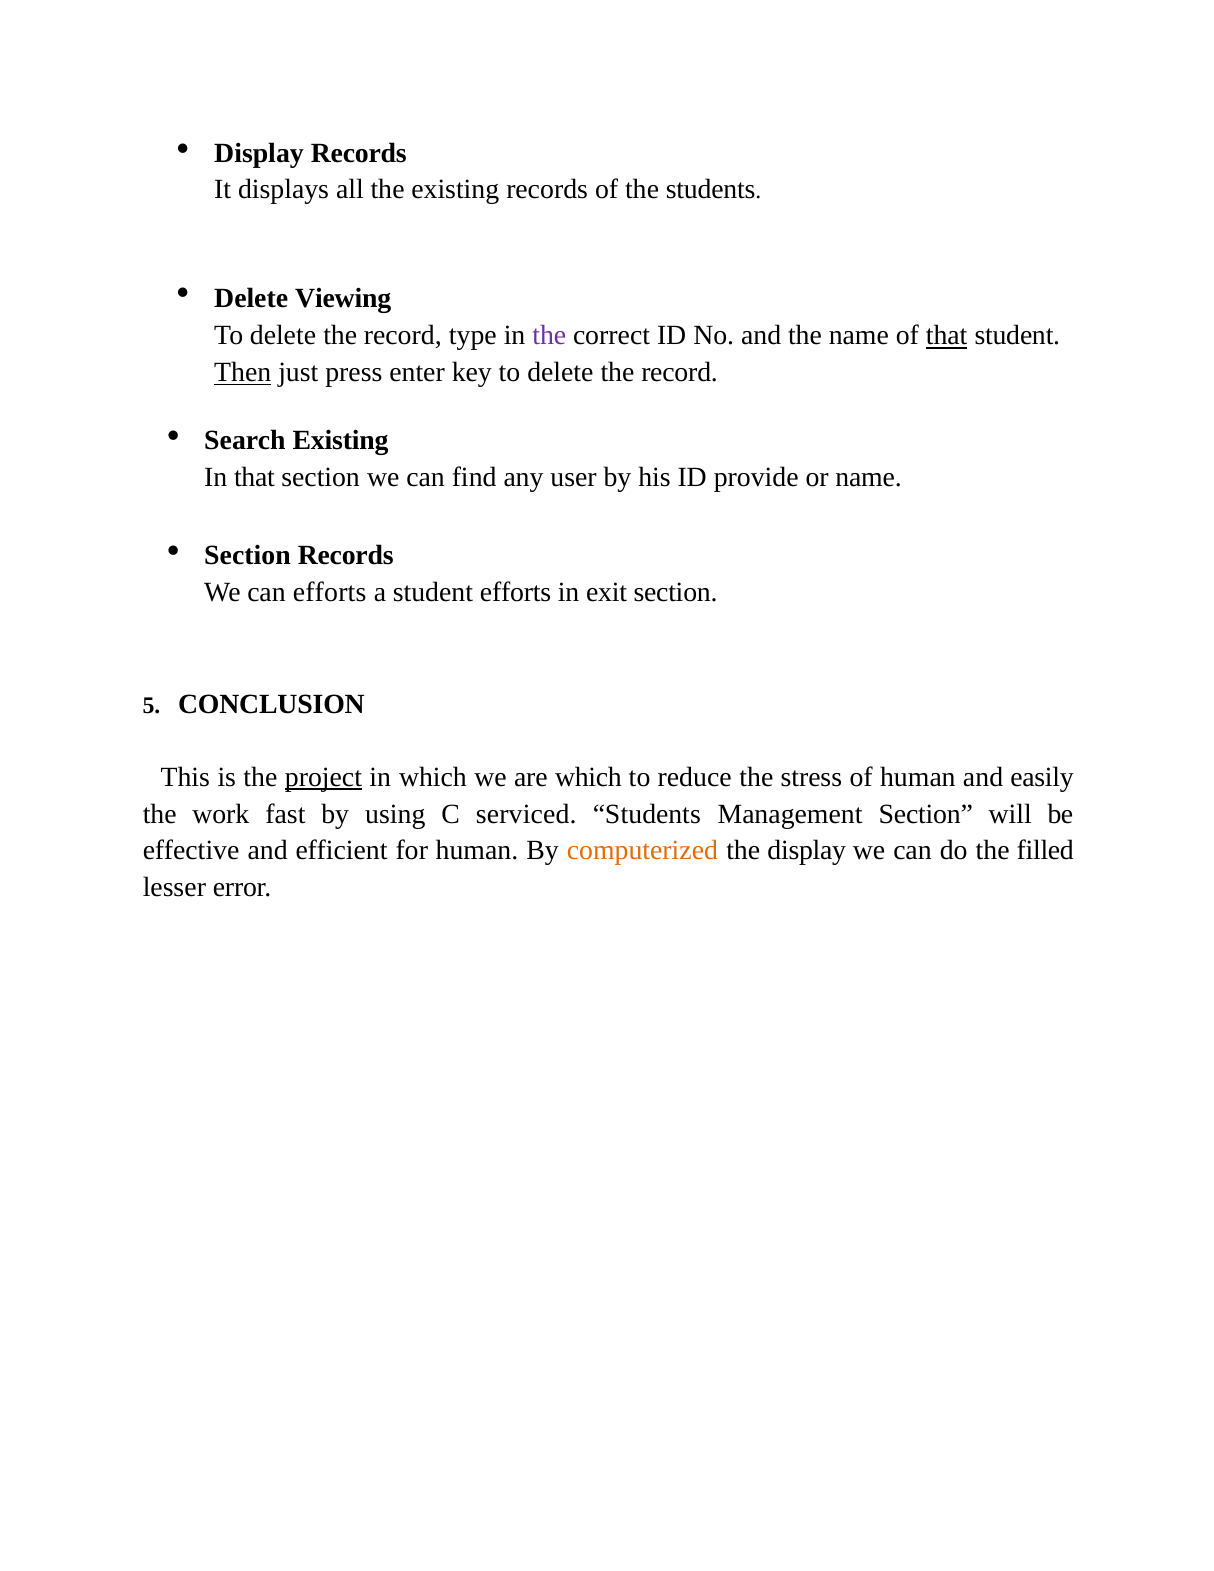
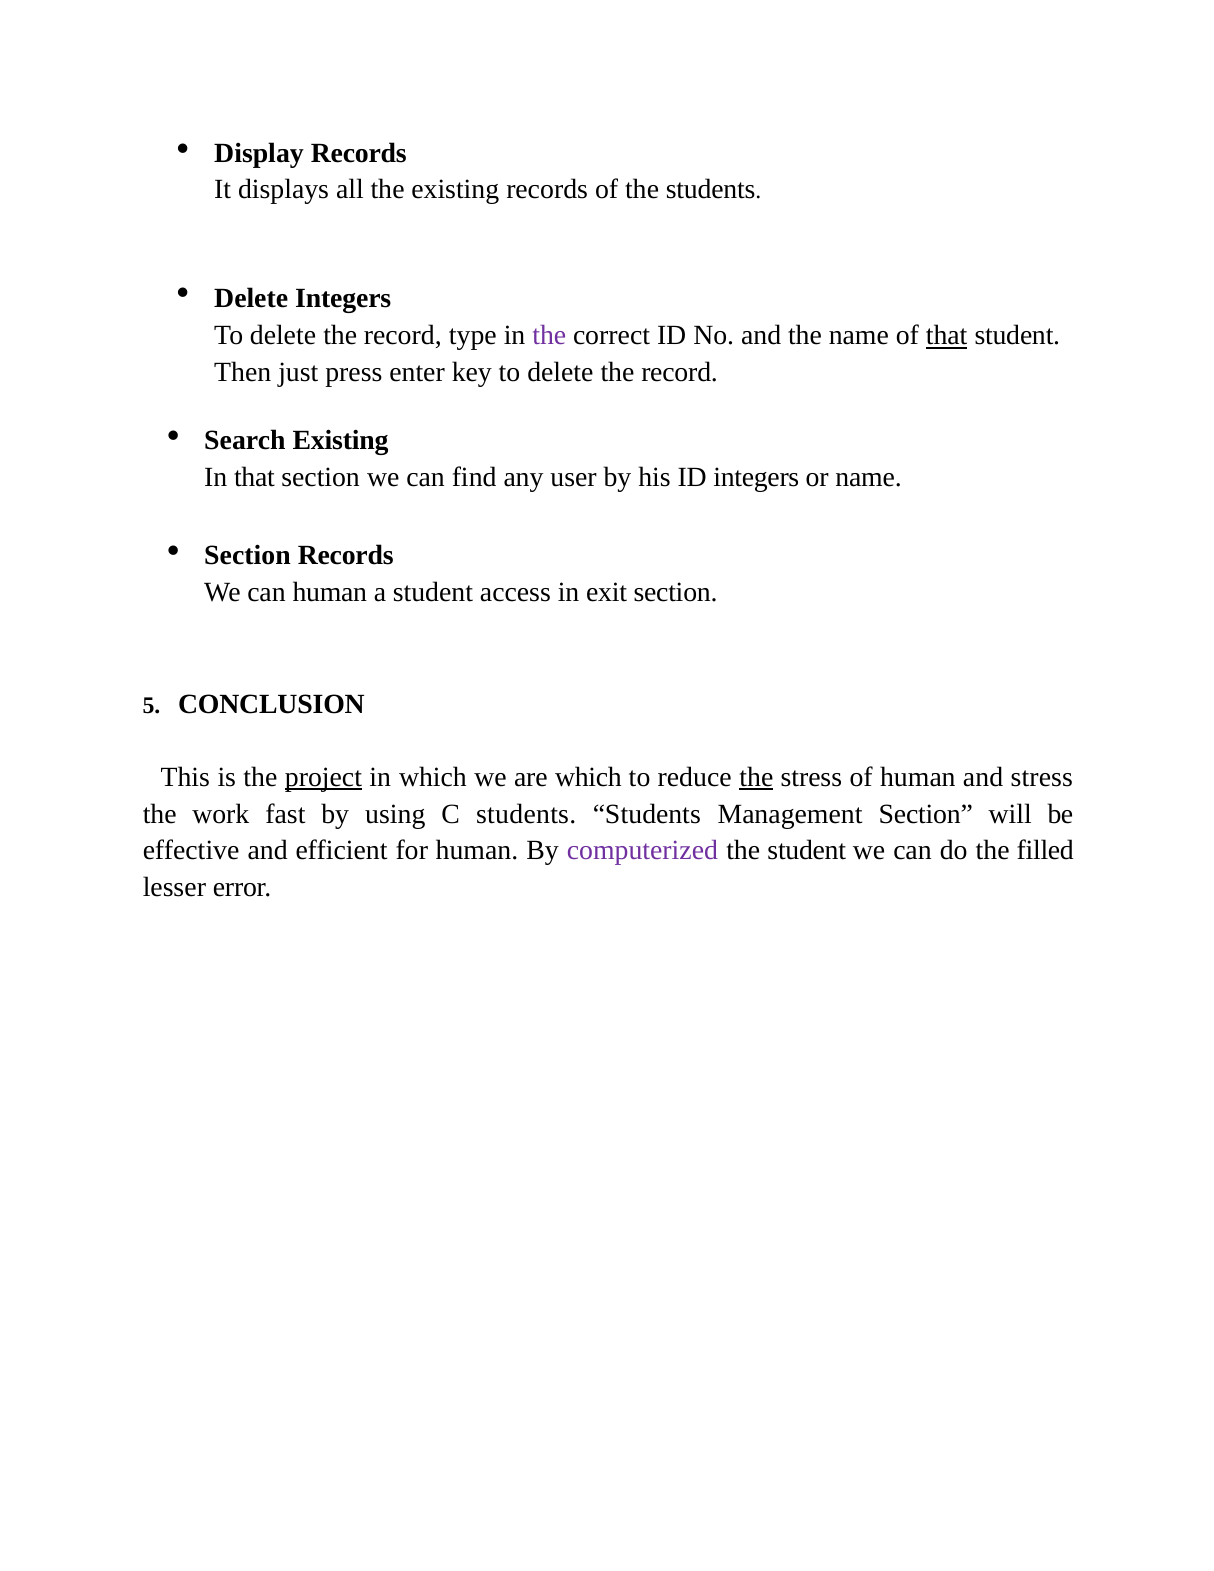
Delete Viewing: Viewing -> Integers
Then underline: present -> none
ID provide: provide -> integers
can efforts: efforts -> human
student efforts: efforts -> access
the at (756, 777) underline: none -> present
and easily: easily -> stress
C serviced: serviced -> students
computerized colour: orange -> purple
the display: display -> student
